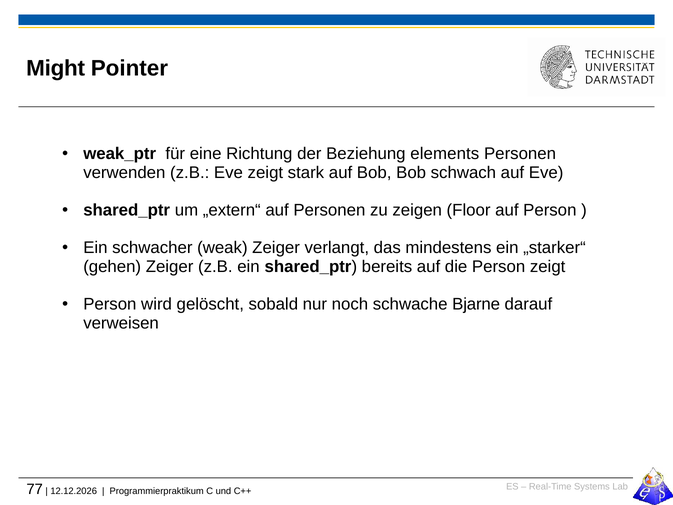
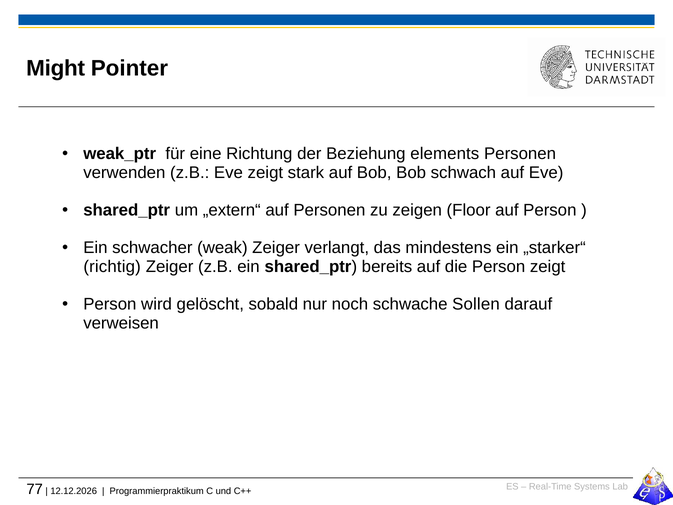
gehen: gehen -> richtig
Bjarne: Bjarne -> Sollen
